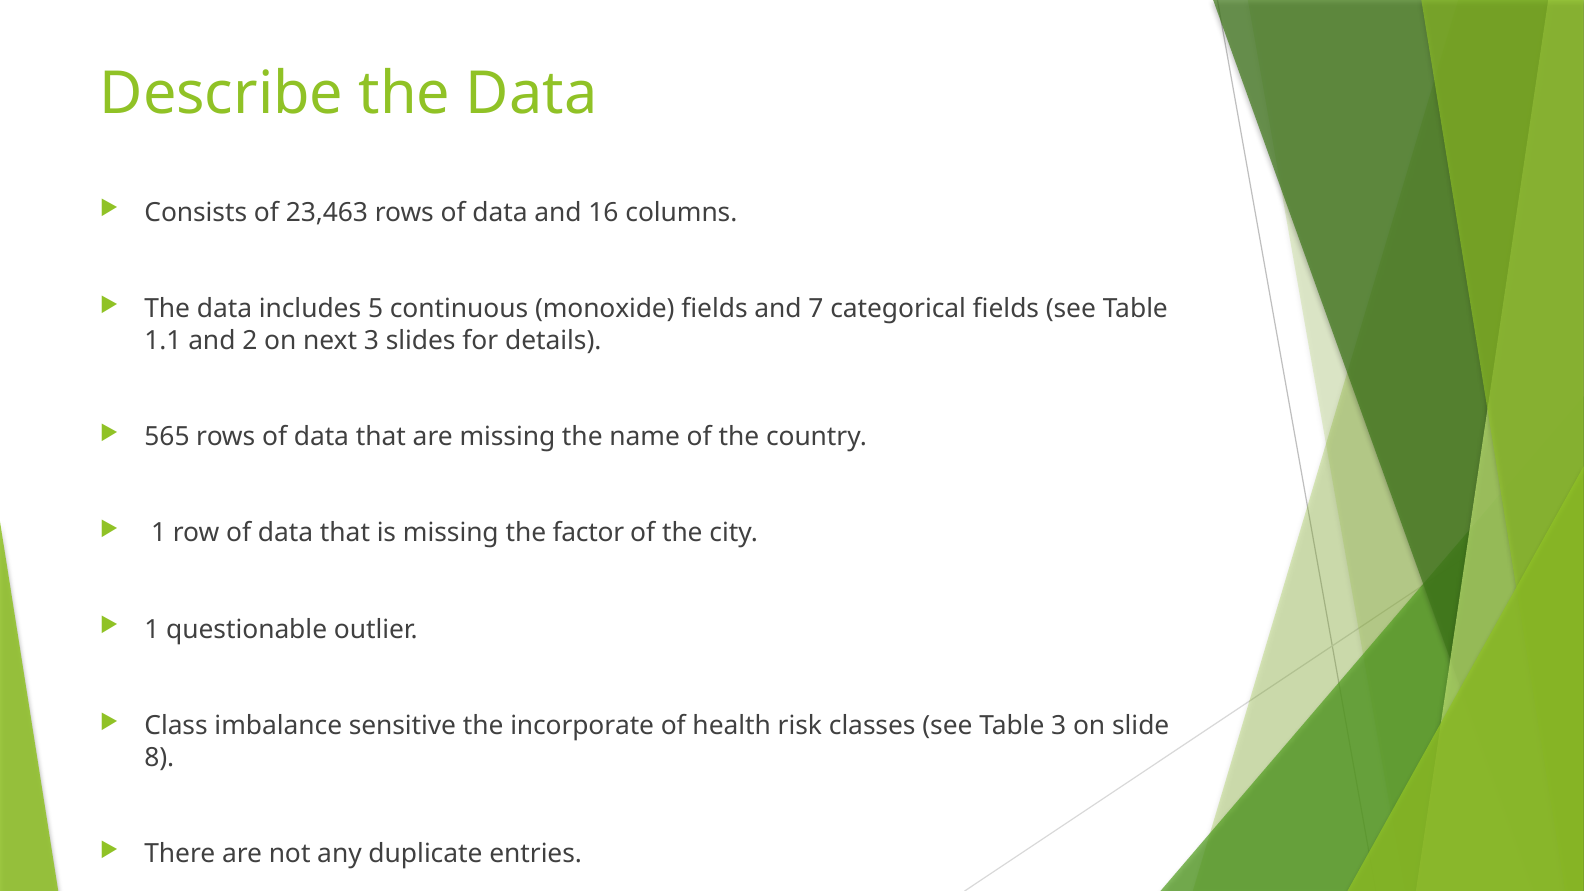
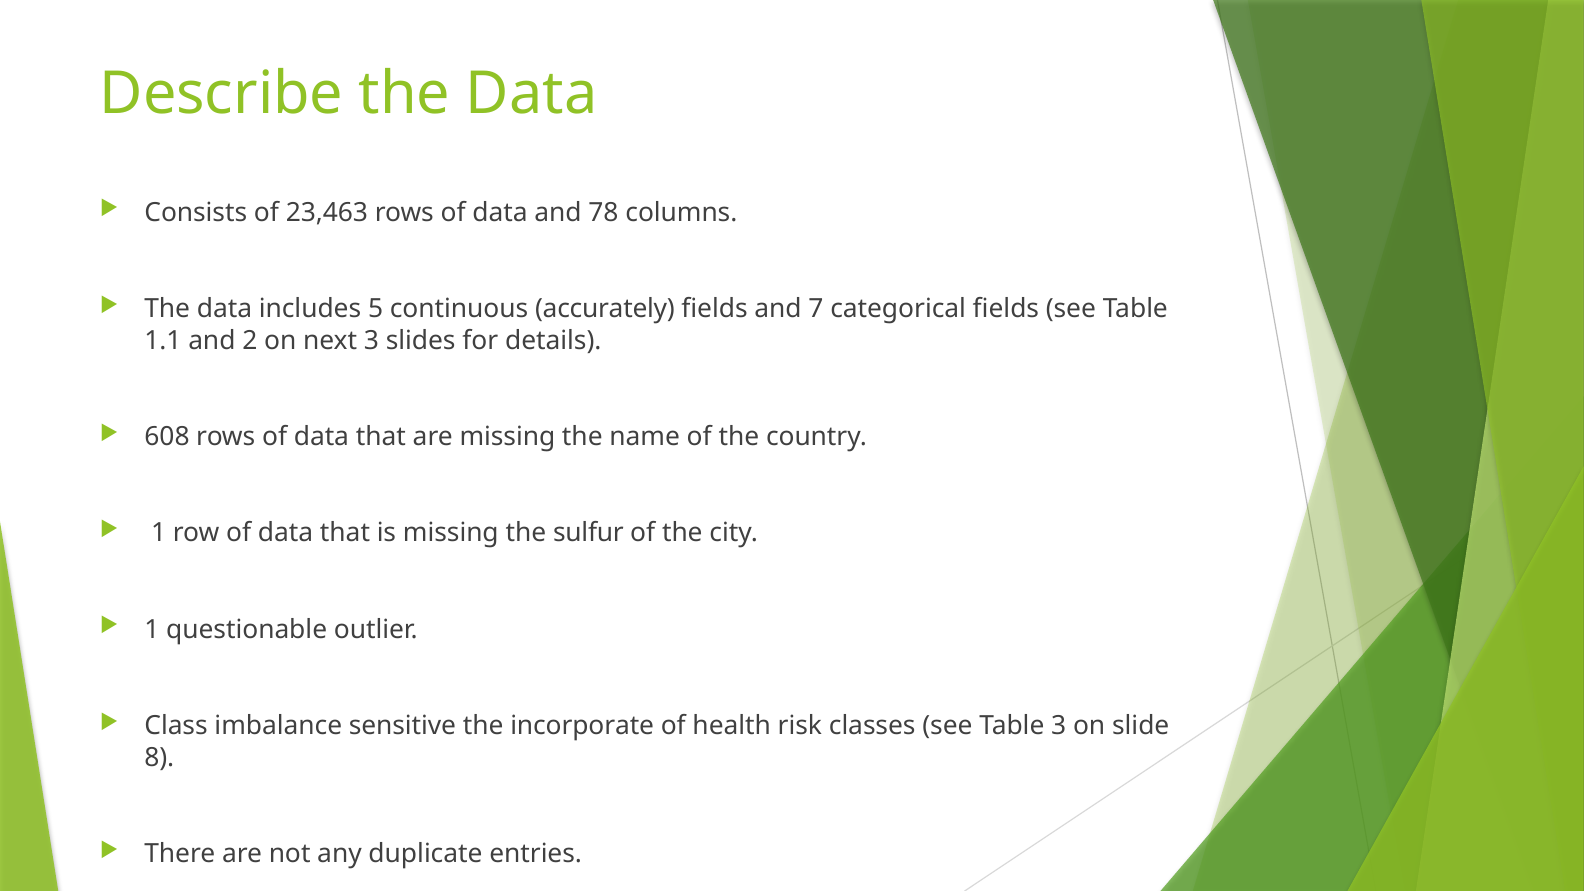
16: 16 -> 78
monoxide: monoxide -> accurately
565: 565 -> 608
factor: factor -> sulfur
